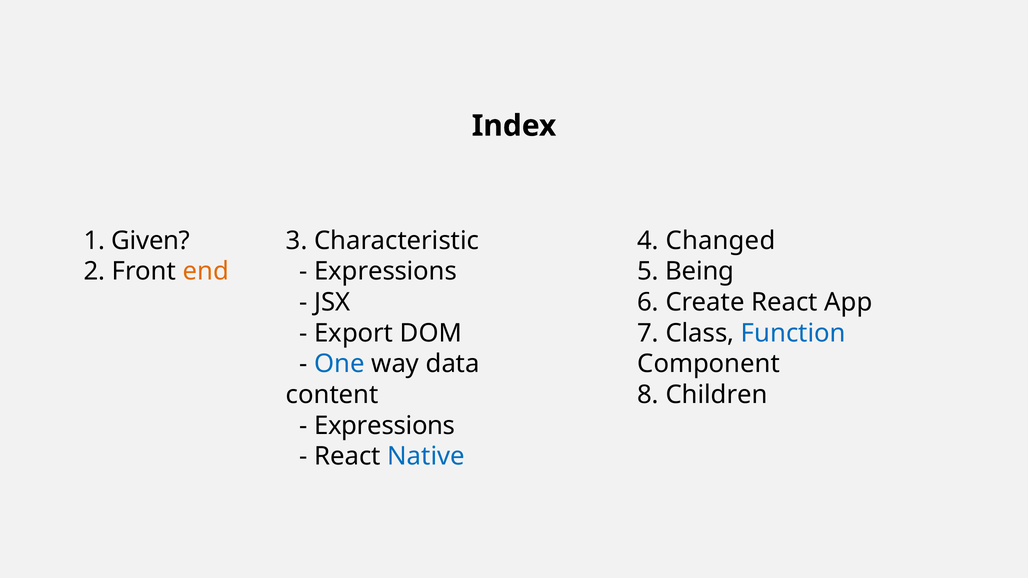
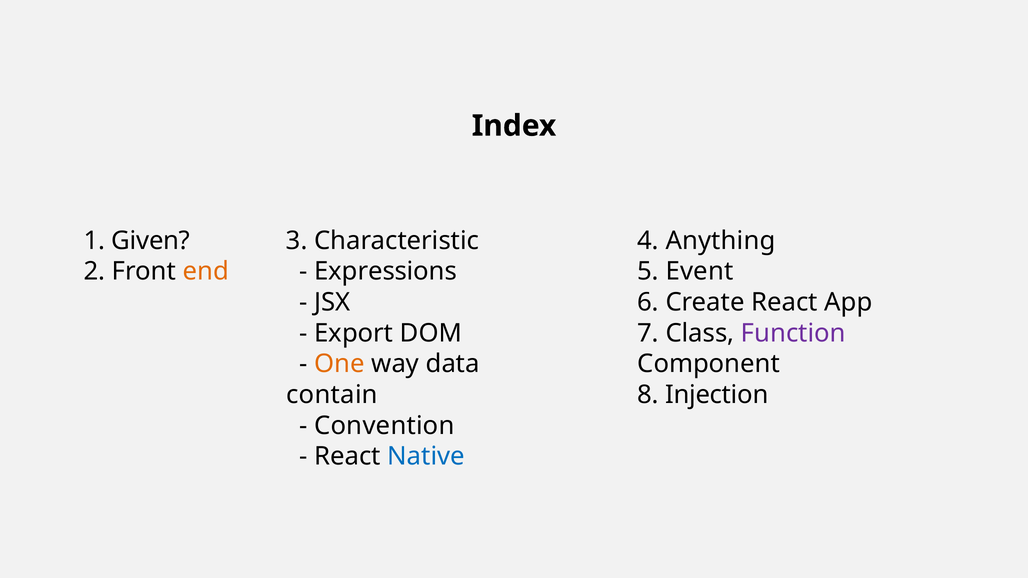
Changed: Changed -> Anything
Being: Being -> Event
Function colour: blue -> purple
One colour: blue -> orange
content: content -> contain
Children: Children -> Injection
Expressions at (385, 426): Expressions -> Convention
